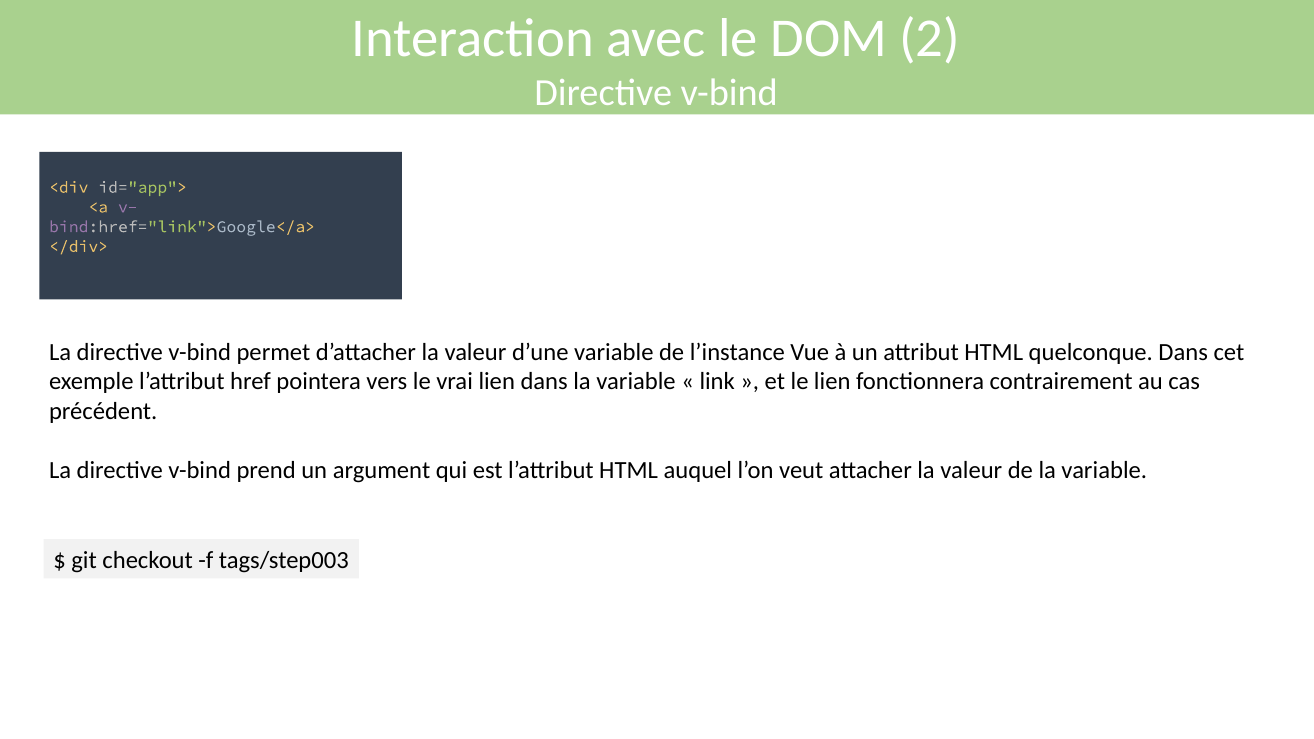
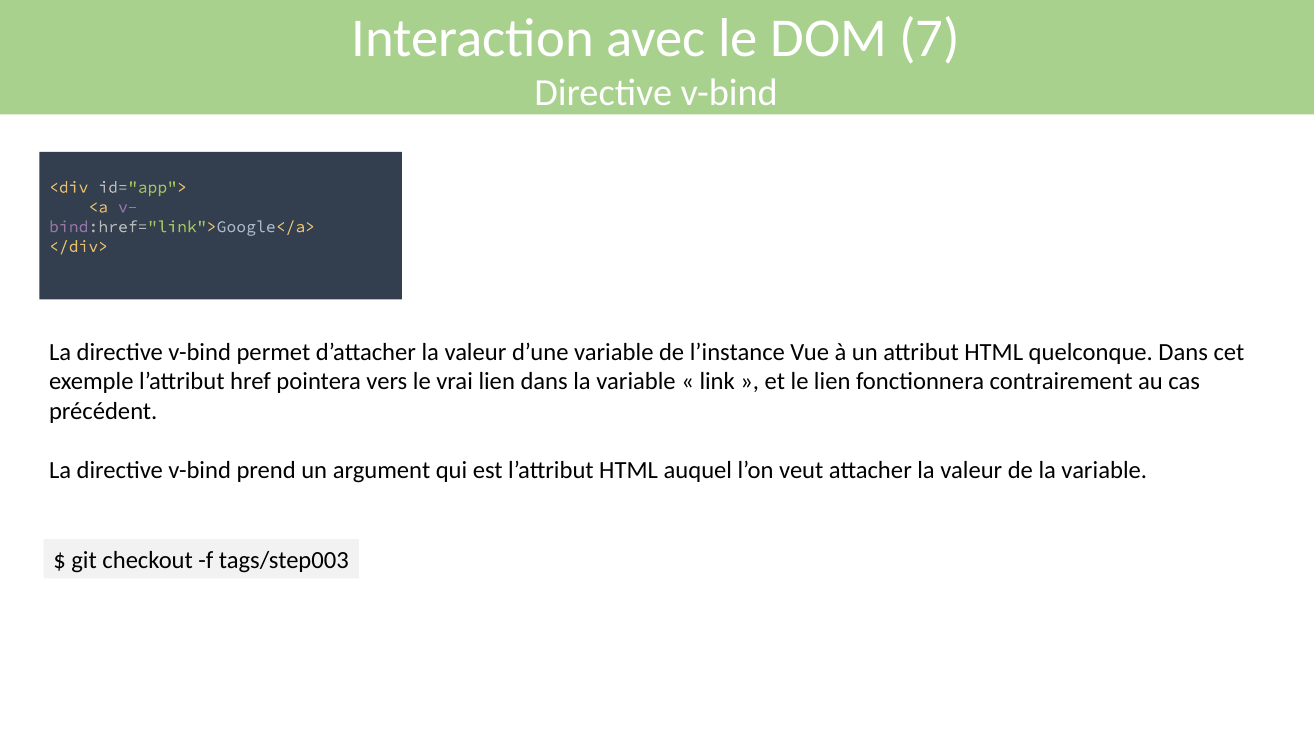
2: 2 -> 7
